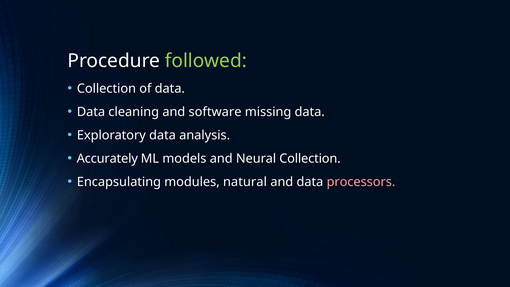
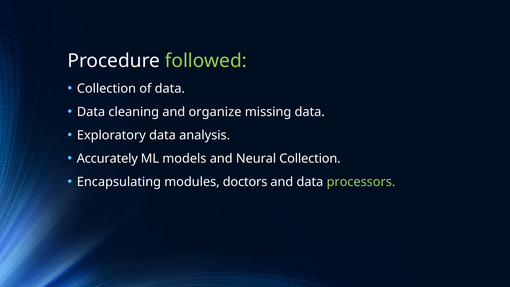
software: software -> organize
natural: natural -> doctors
processors colour: pink -> light green
